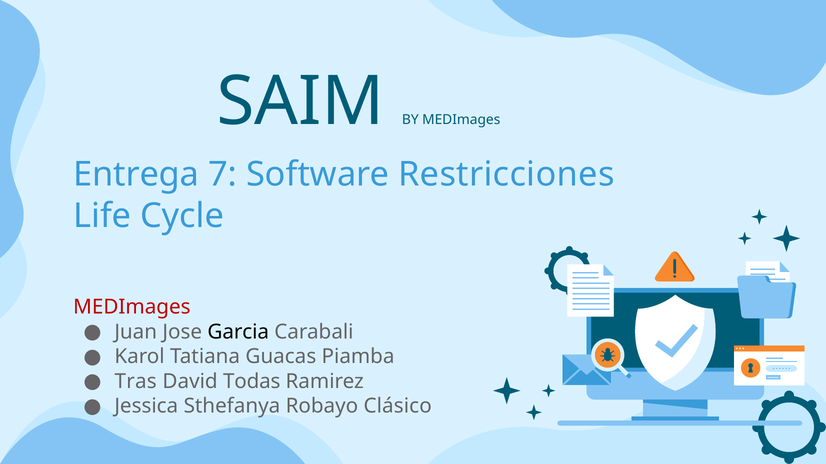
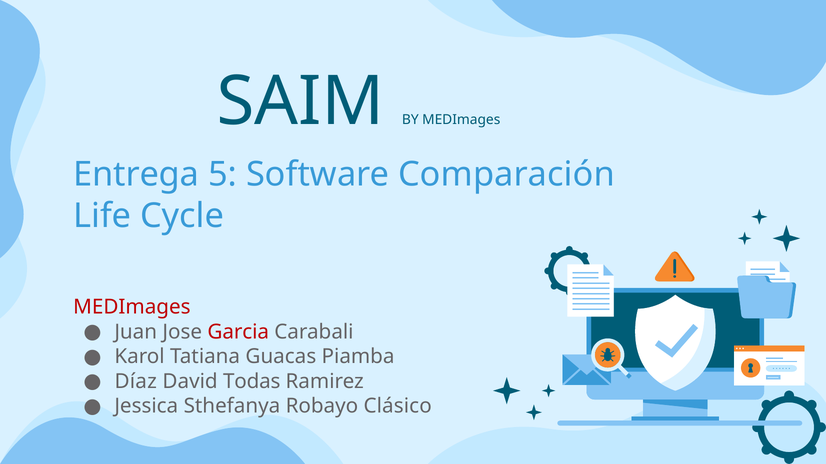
7: 7 -> 5
Restricciones: Restricciones -> Comparación
Garcia colour: black -> red
Tras: Tras -> Díaz
